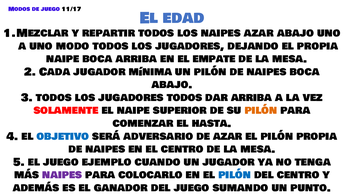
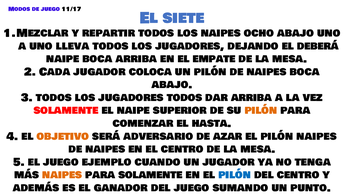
edad: edad -> siete
naipes azar: azar -> ocho
modo: modo -> lleva
el propia: propia -> deberá
mínima: mínima -> coloca
objetivo colour: blue -> orange
pilón propia: propia -> naipes
naipes at (62, 175) colour: purple -> orange
para colocarlo: colocarlo -> solamente
